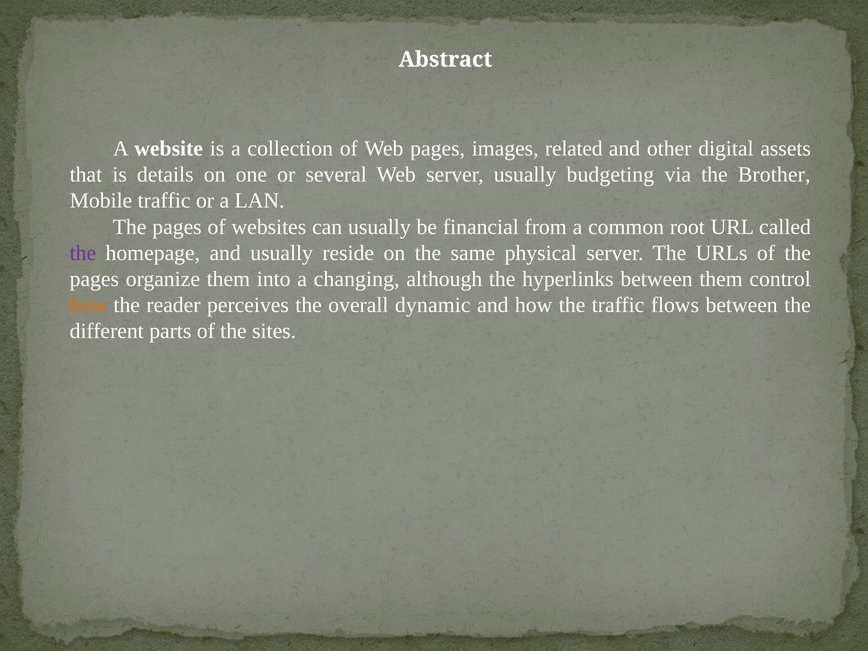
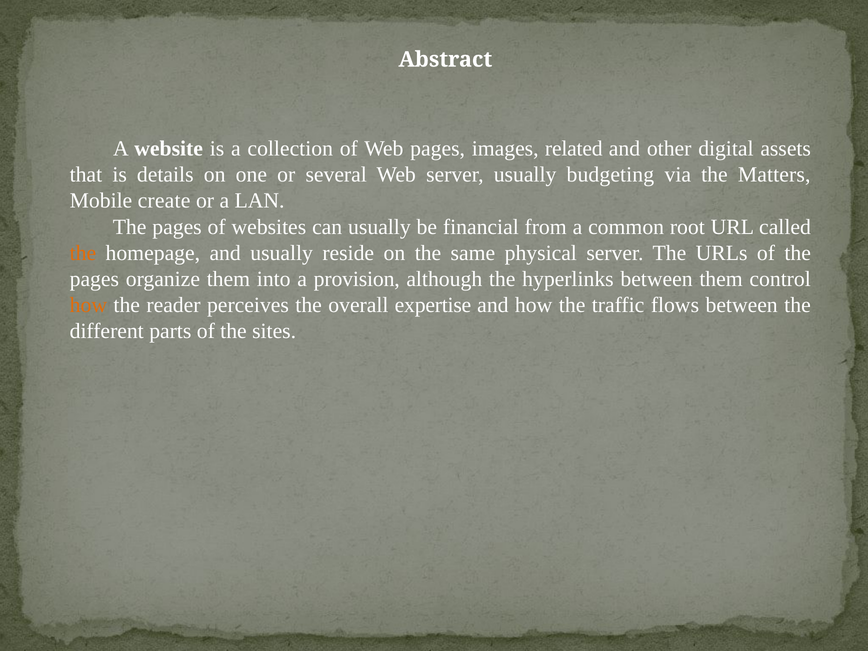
Brother: Brother -> Matters
Mobile traffic: traffic -> create
the at (83, 253) colour: purple -> orange
changing: changing -> provision
dynamic: dynamic -> expertise
